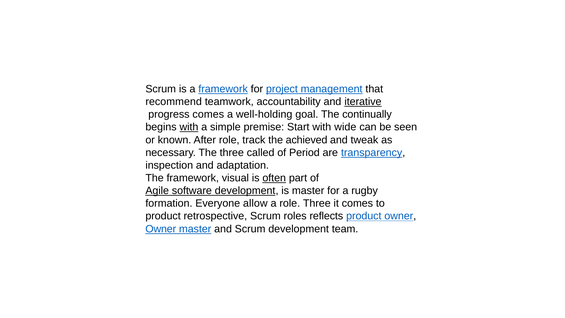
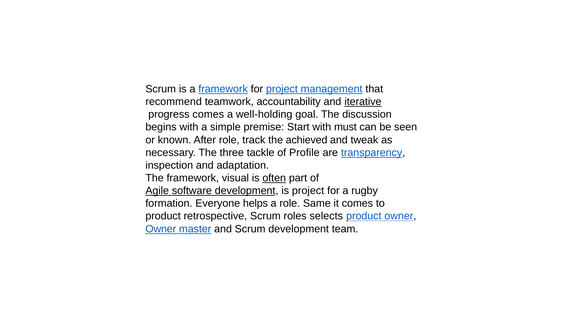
continually: continually -> discussion
with at (189, 127) underline: present -> none
wide: wide -> must
called: called -> tackle
Period: Period -> Profile
is master: master -> project
allow: allow -> helps
role Three: Three -> Same
reflects: reflects -> selects
